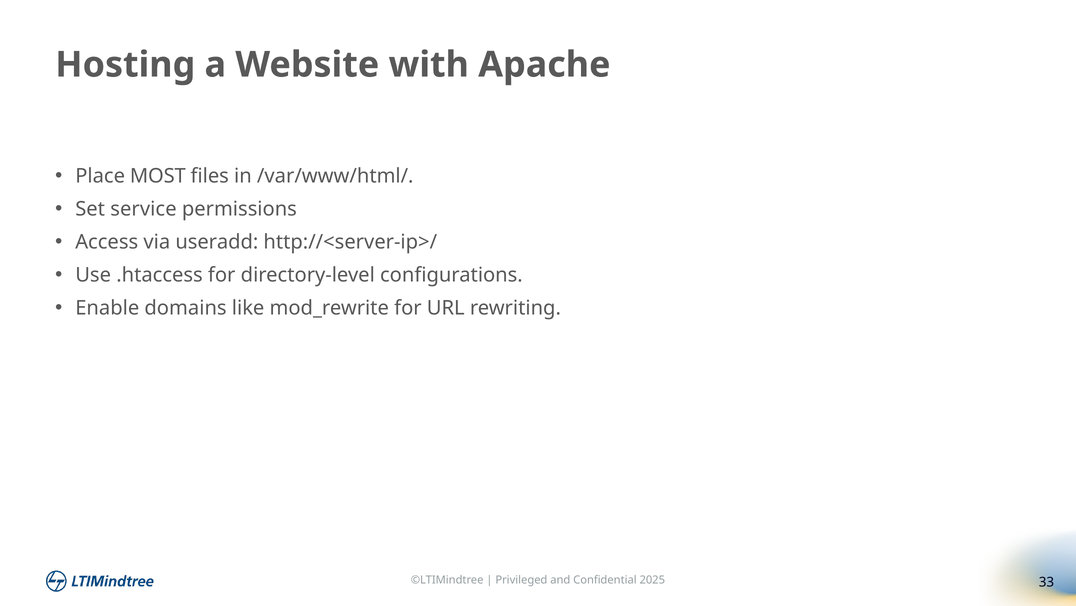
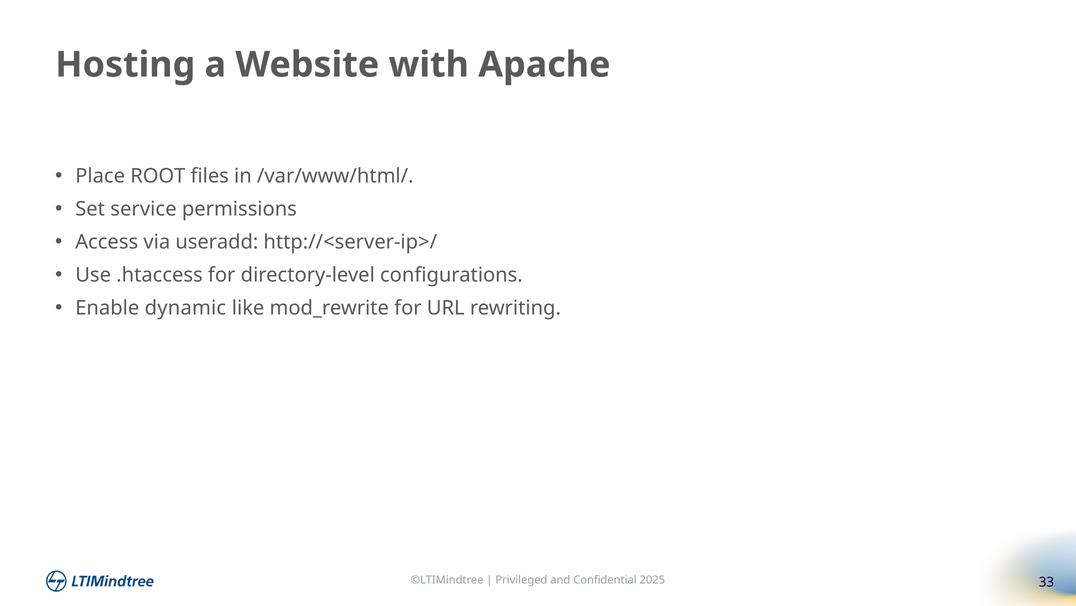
MOST: MOST -> ROOT
domains: domains -> dynamic
